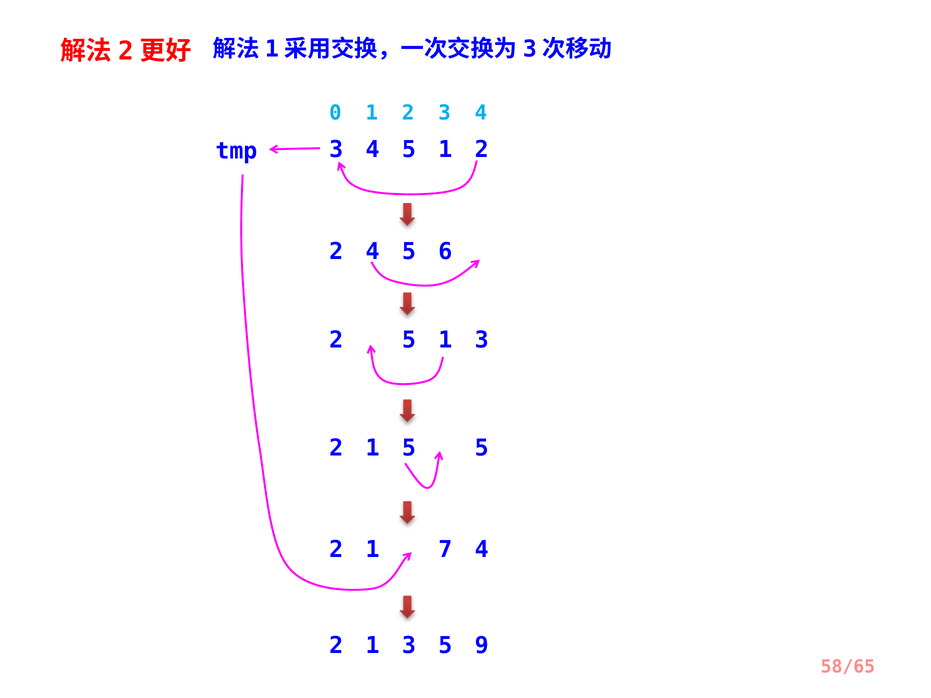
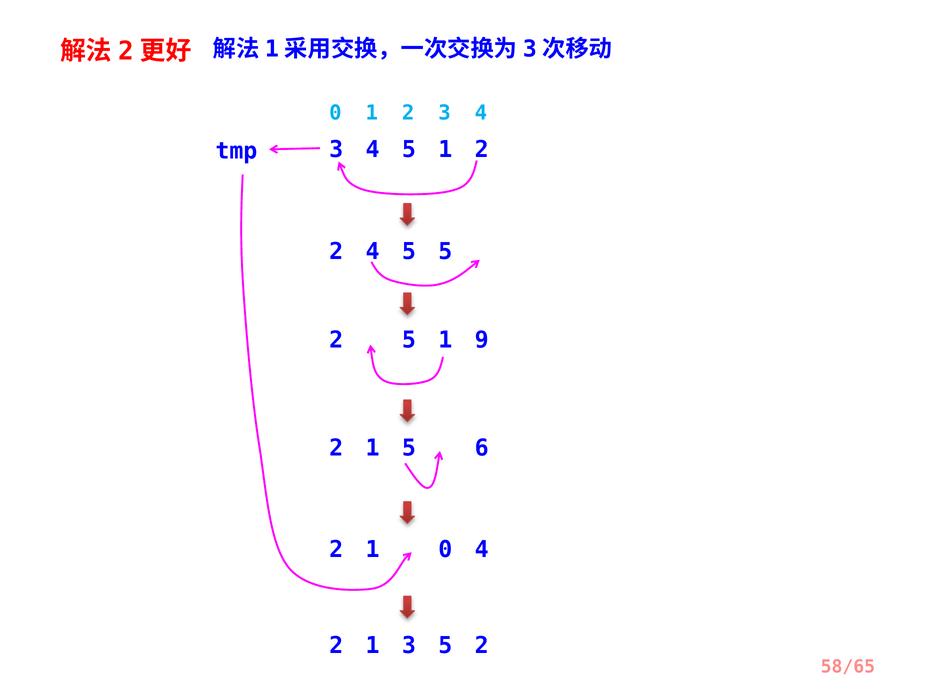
5 6: 6 -> 5
3 at (482, 340): 3 -> 9
5 5: 5 -> 6
1 7: 7 -> 0
1 5 9: 9 -> 2
